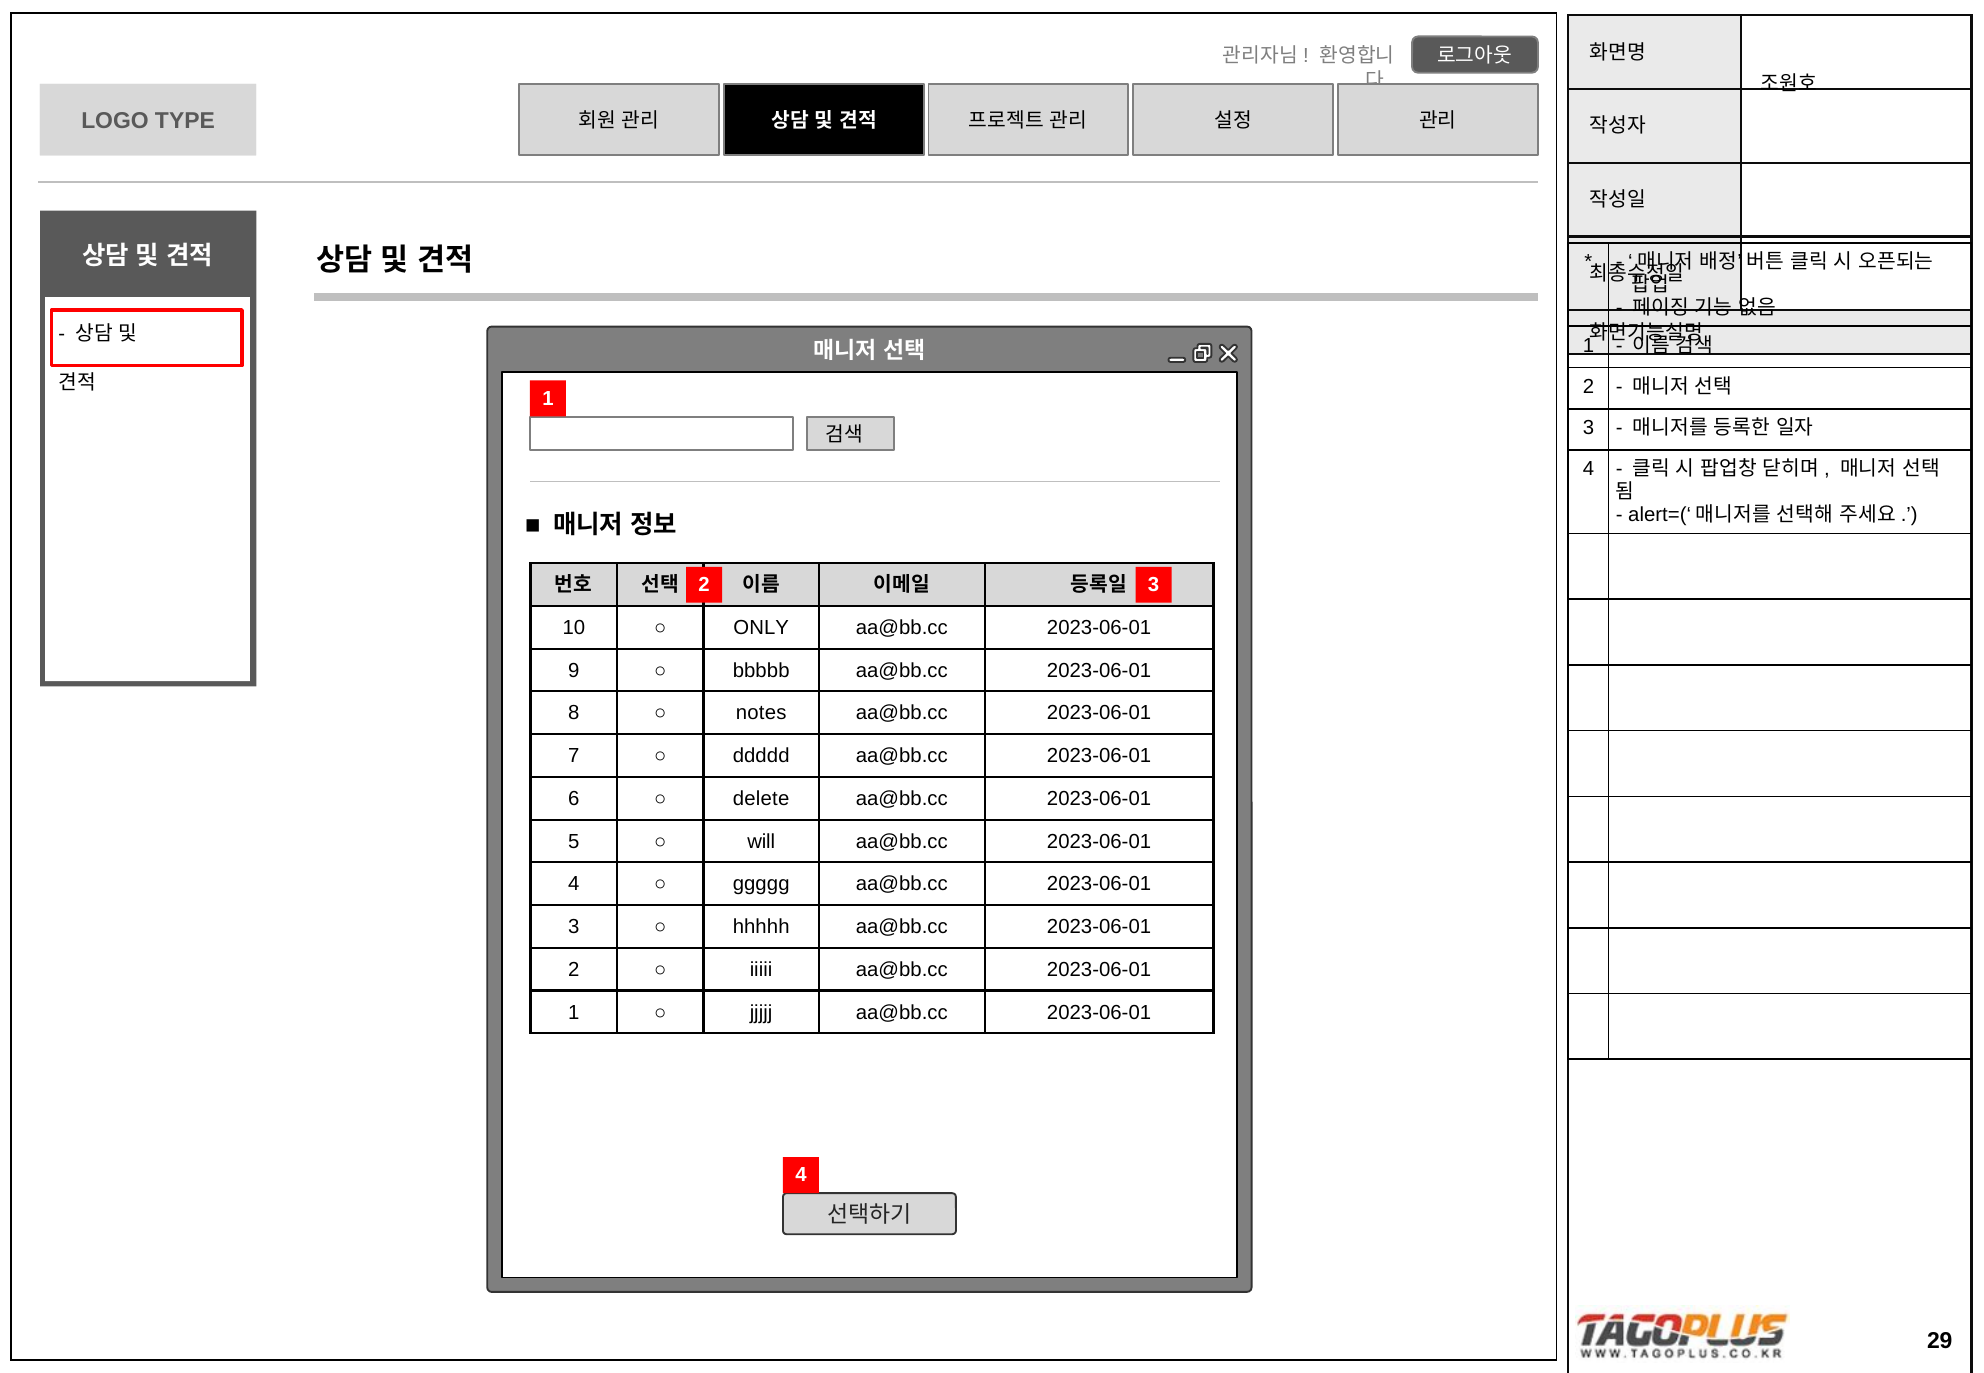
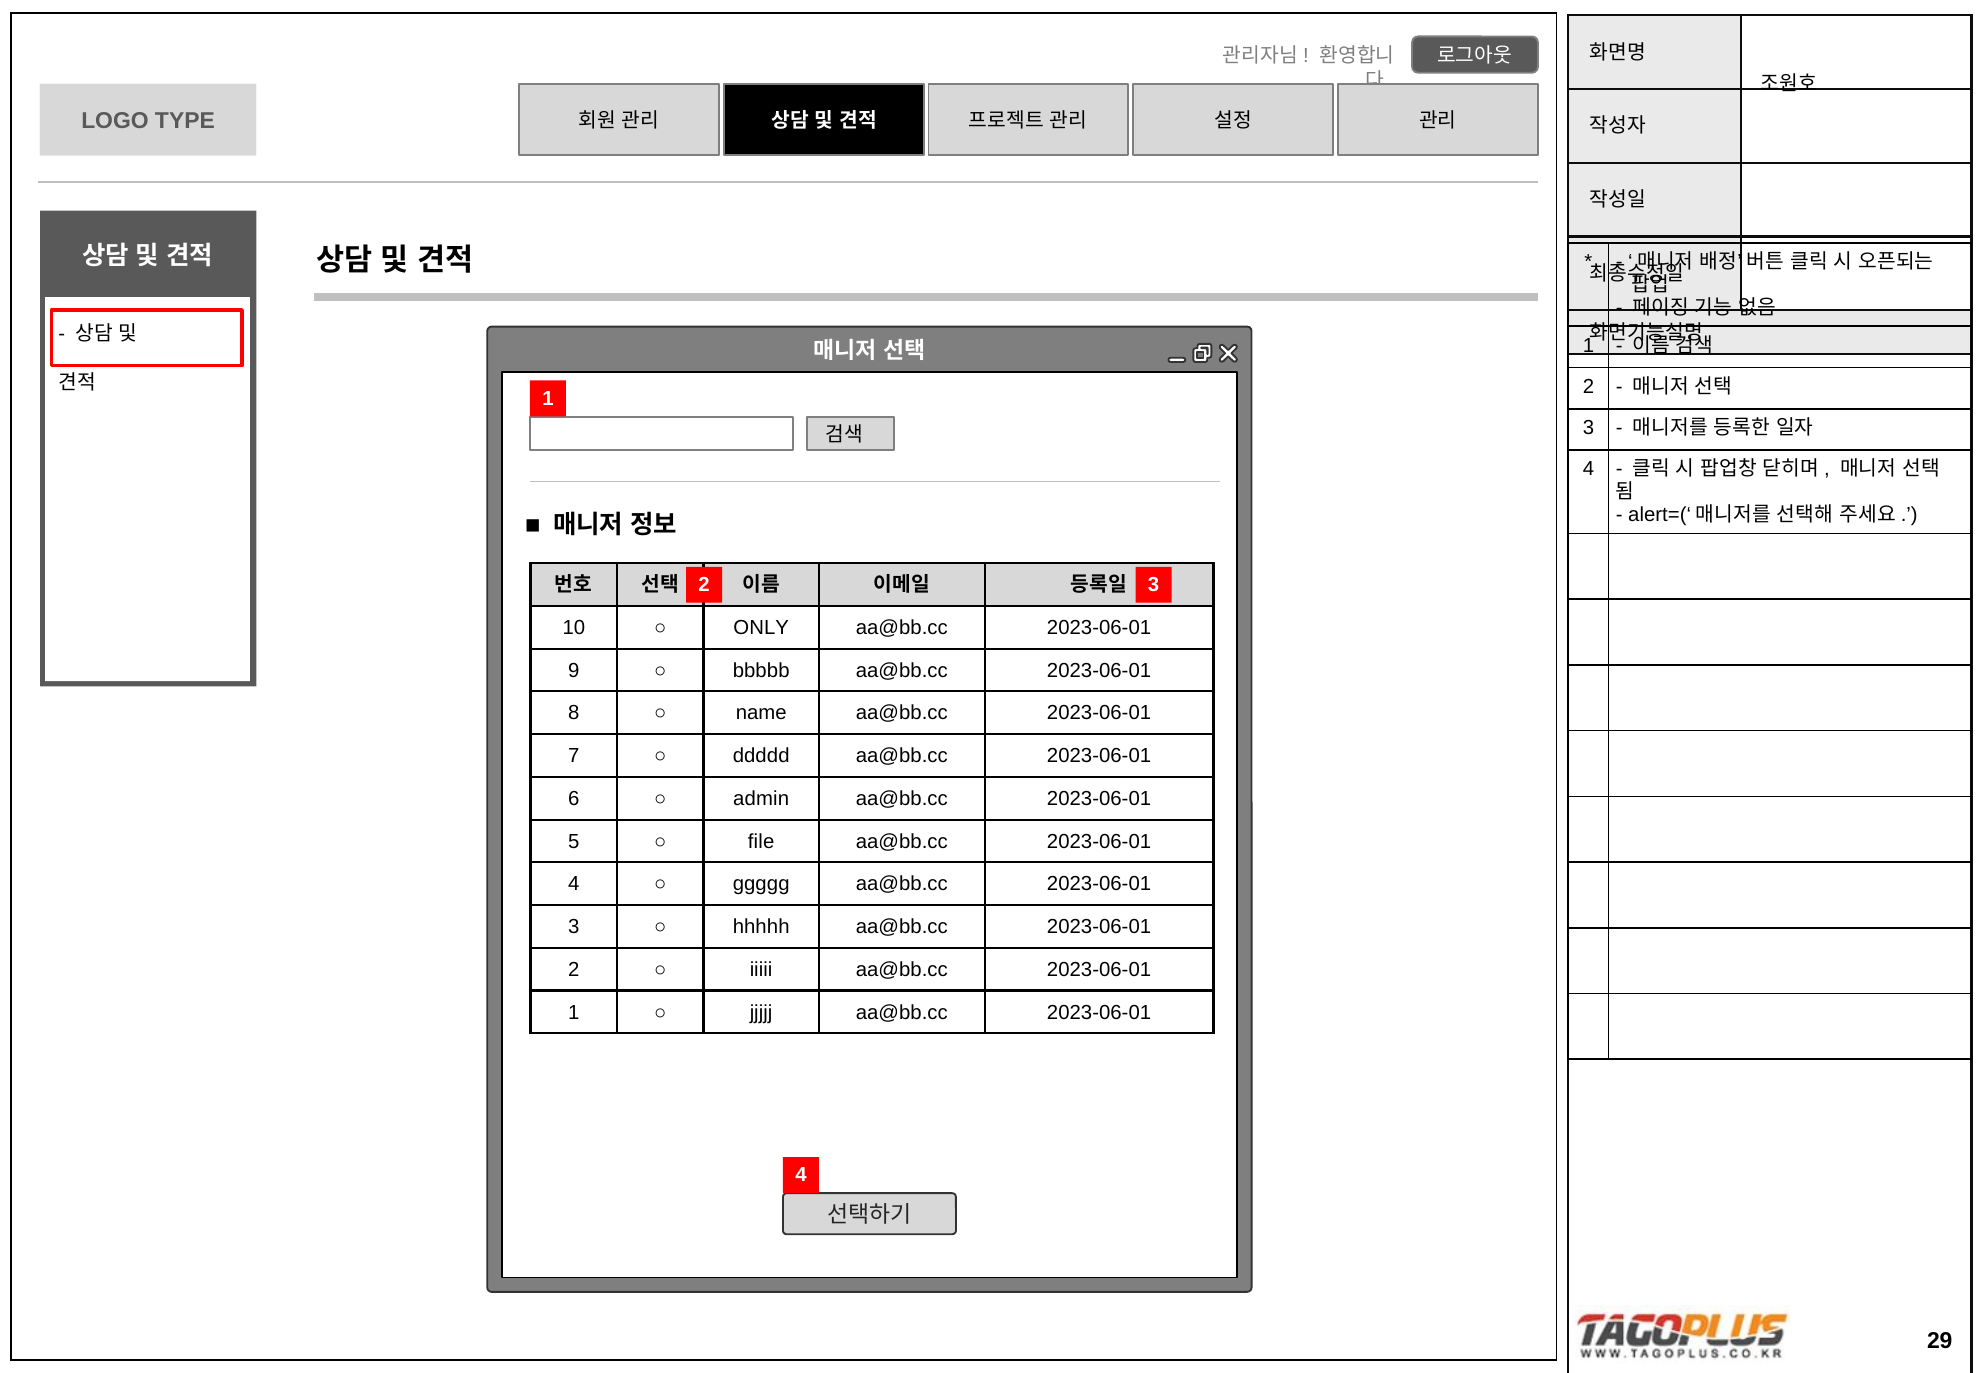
notes: notes -> name
delete: delete -> admin
will: will -> file
